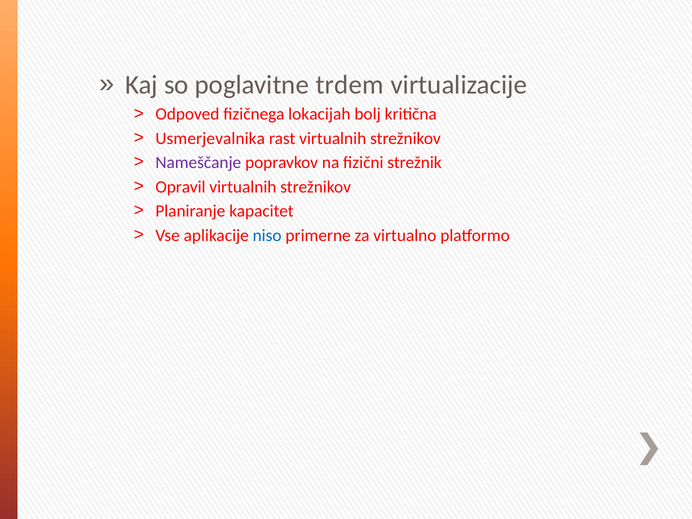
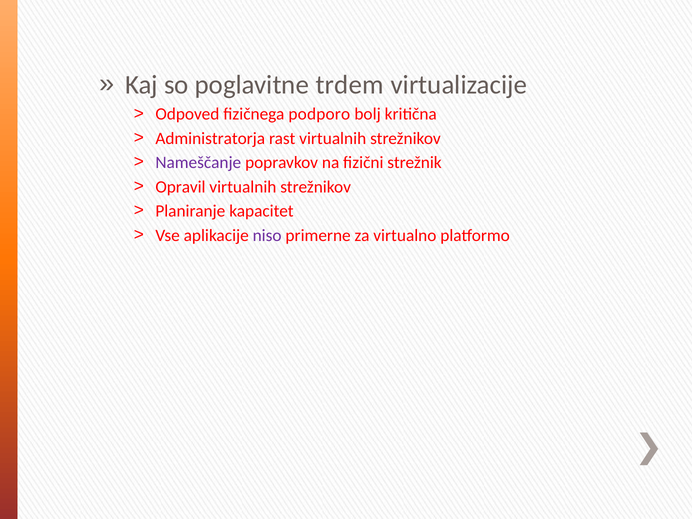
lokacijah: lokacijah -> podporo
Usmerjevalnika: Usmerjevalnika -> Administratorja
niso colour: blue -> purple
